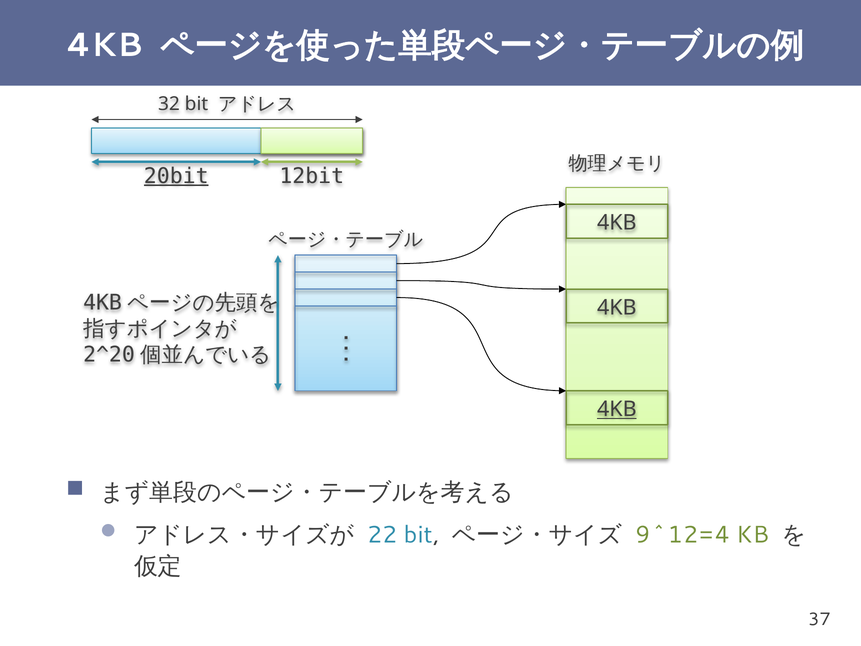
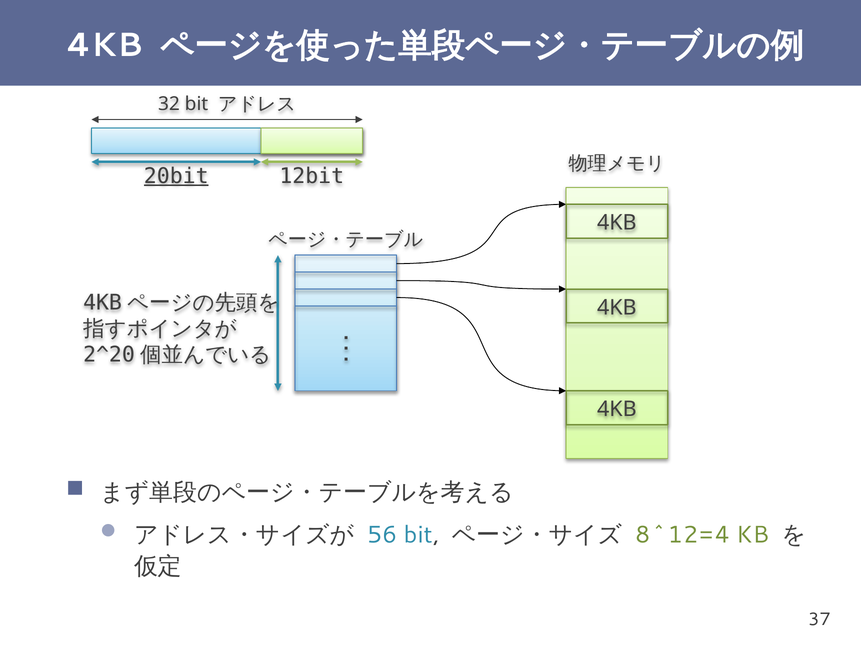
4KB at (617, 409) underline: present -> none
22: 22 -> 56
9^12=4: 9^12=4 -> 8^12=4
